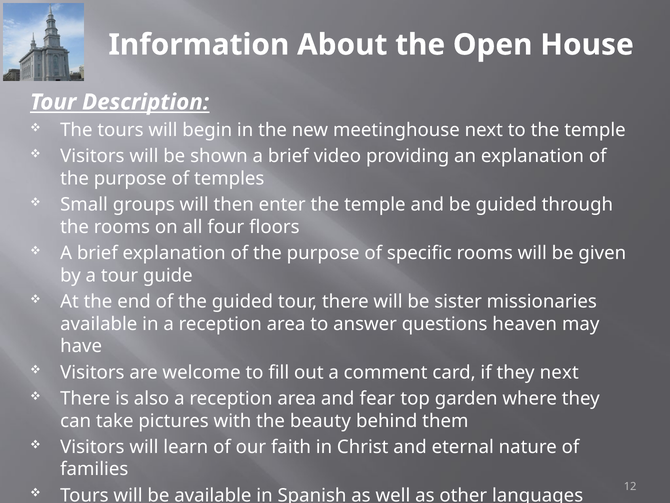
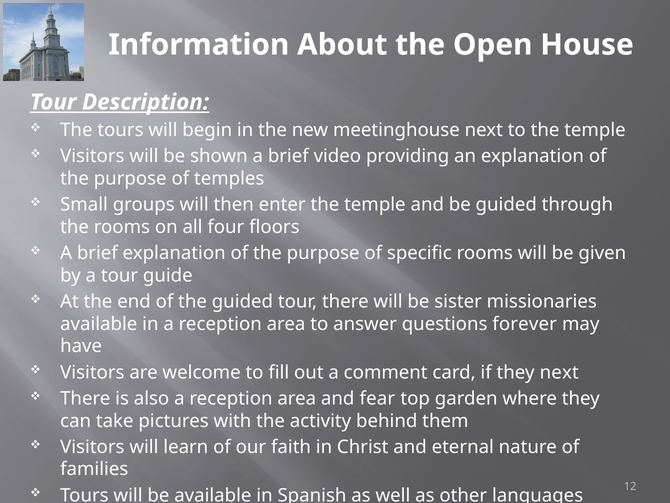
heaven: heaven -> forever
beauty: beauty -> activity
